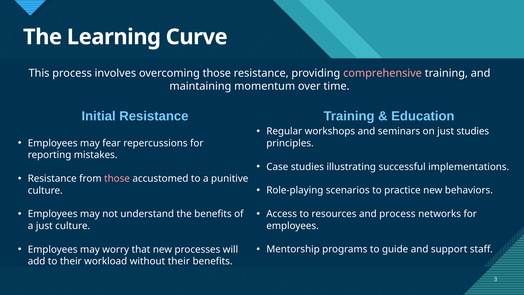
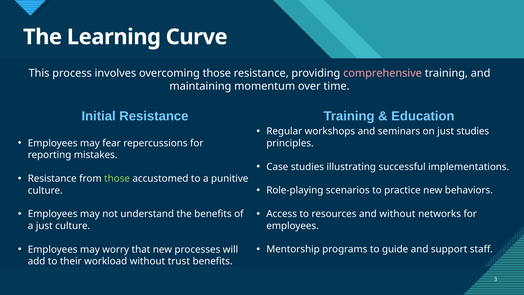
those at (117, 178) colour: pink -> light green
and process: process -> without
without their: their -> trust
